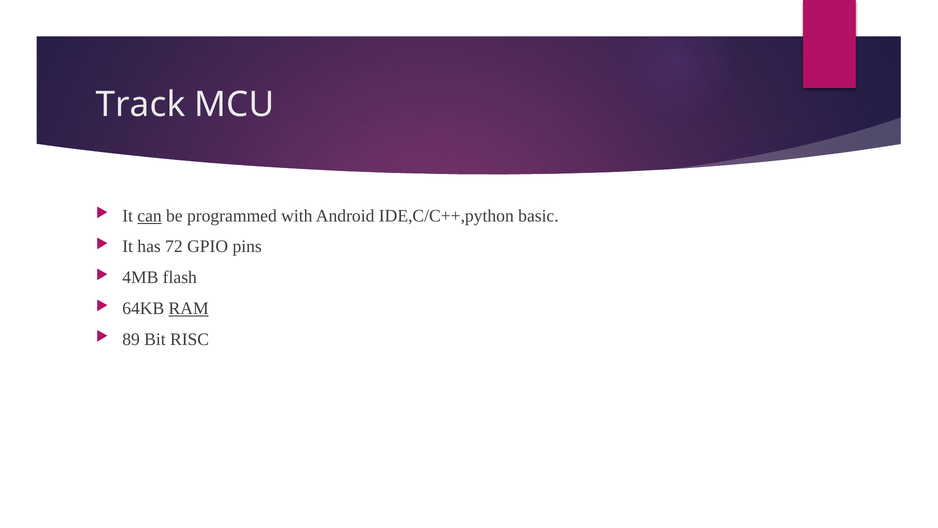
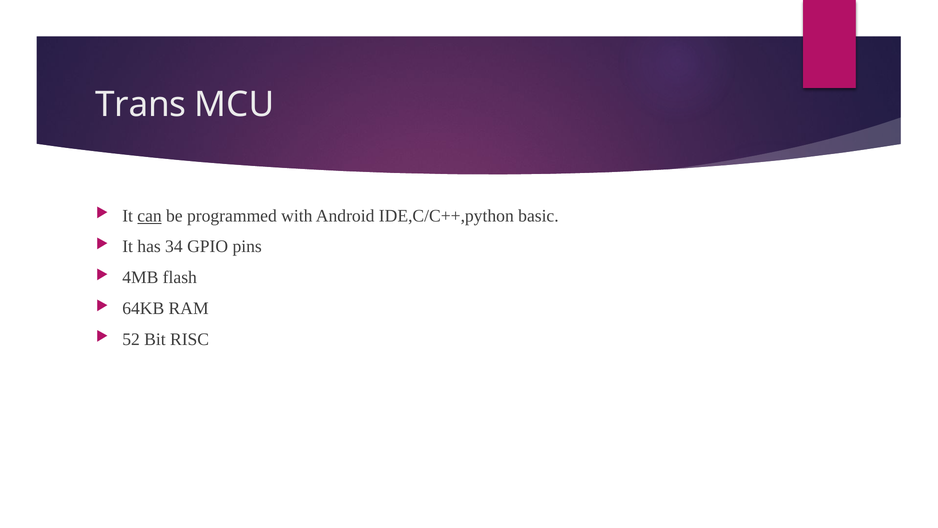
Track: Track -> Trans
72: 72 -> 34
RAM underline: present -> none
89: 89 -> 52
